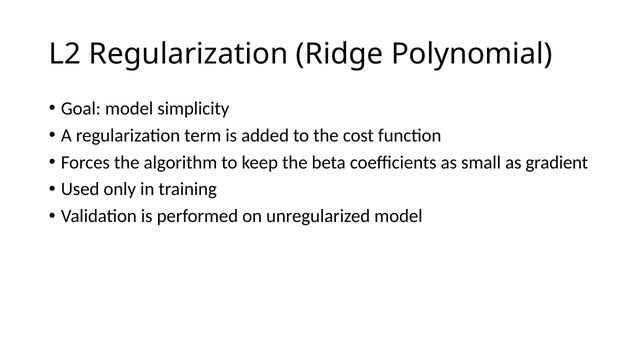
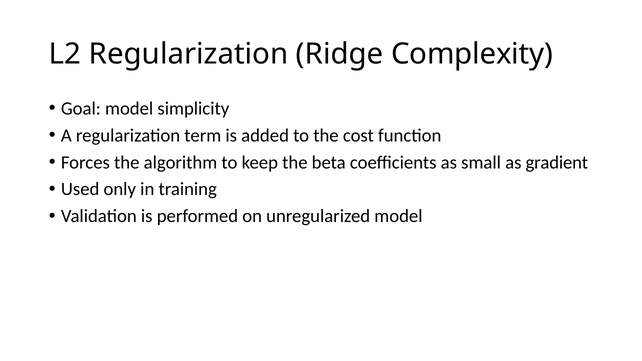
Polynomial: Polynomial -> Complexity
